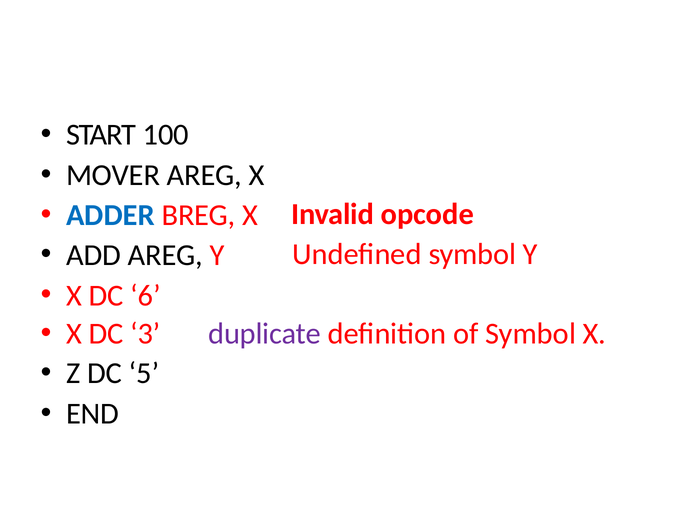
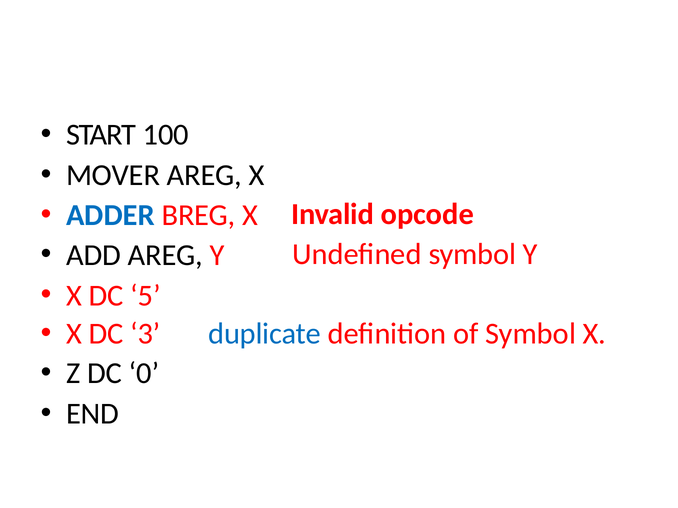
6: 6 -> 5
duplicate colour: purple -> blue
5: 5 -> 0
